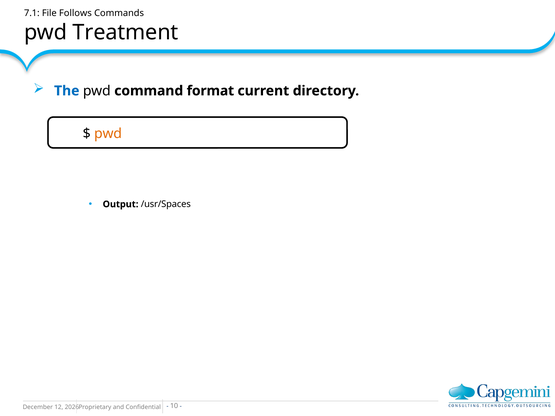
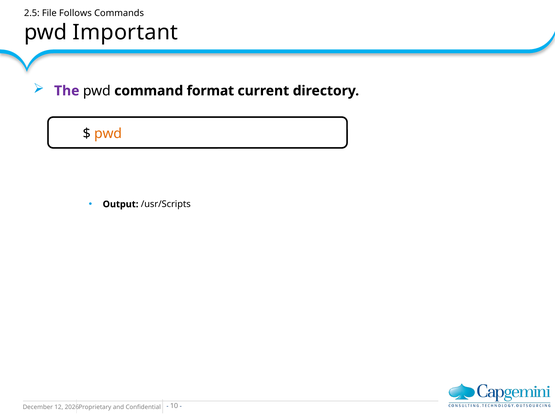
7.1: 7.1 -> 2.5
Treatment: Treatment -> Important
The colour: blue -> purple
/usr/Spaces: /usr/Spaces -> /usr/Scripts
